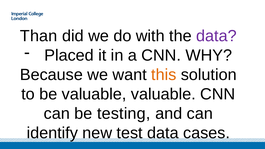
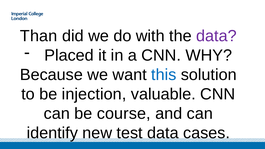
this colour: orange -> blue
be valuable: valuable -> injection
testing: testing -> course
